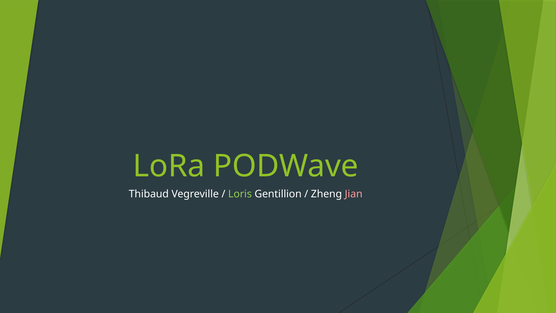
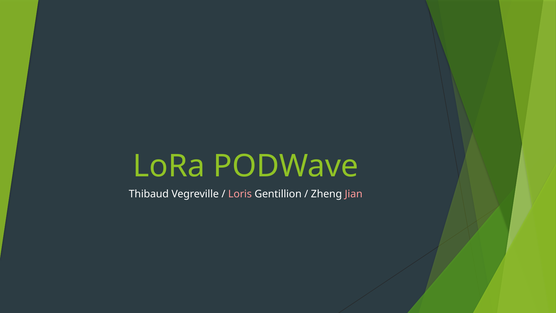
Loris colour: light green -> pink
